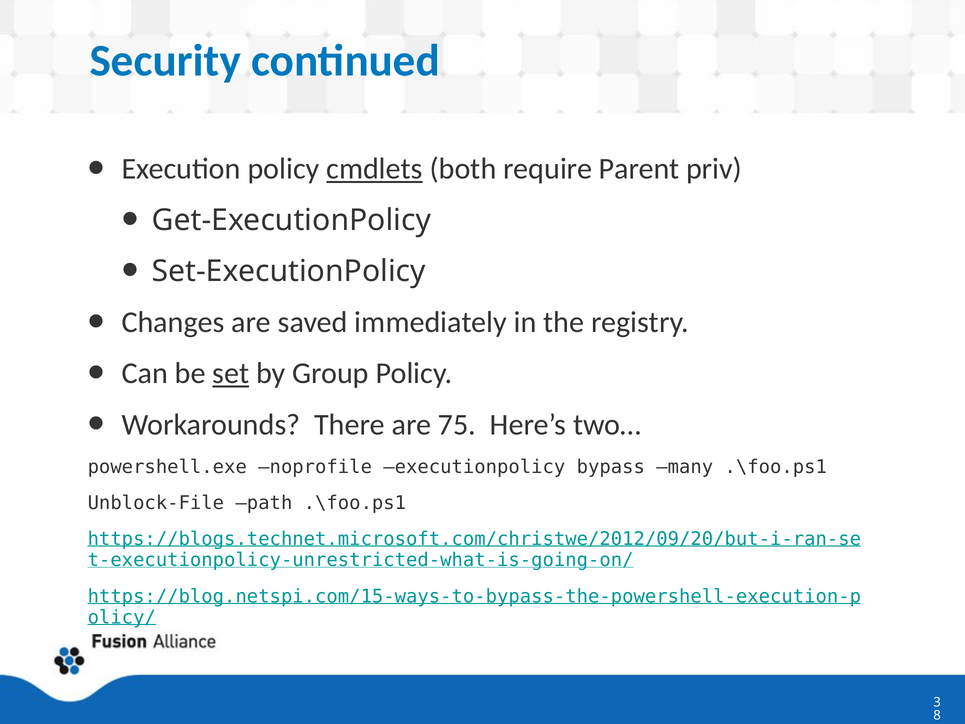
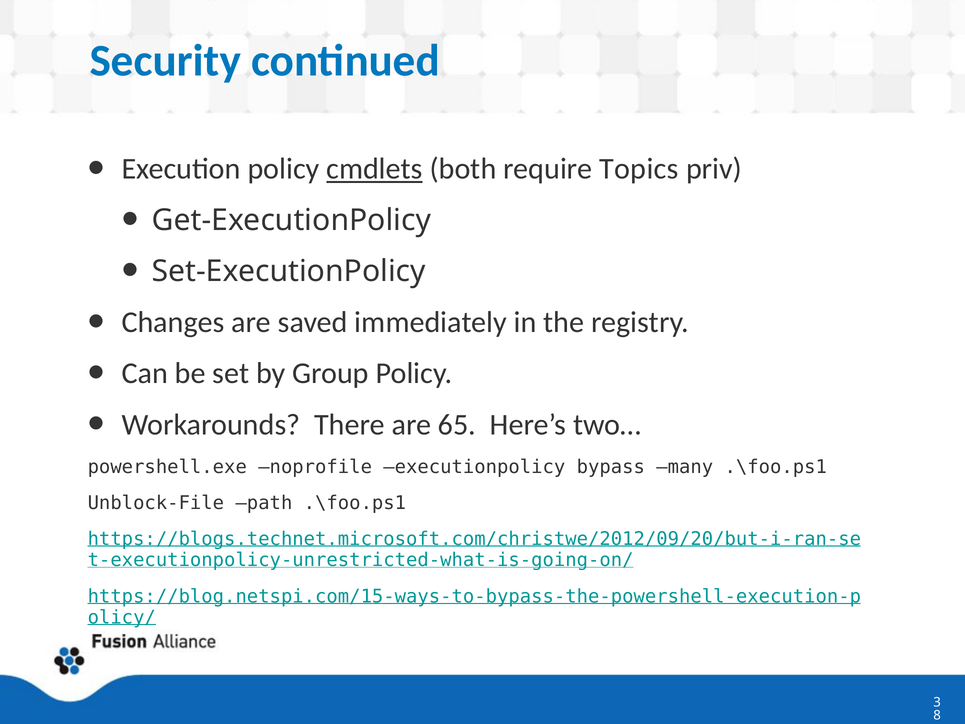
Parent: Parent -> Topics
set underline: present -> none
75: 75 -> 65
